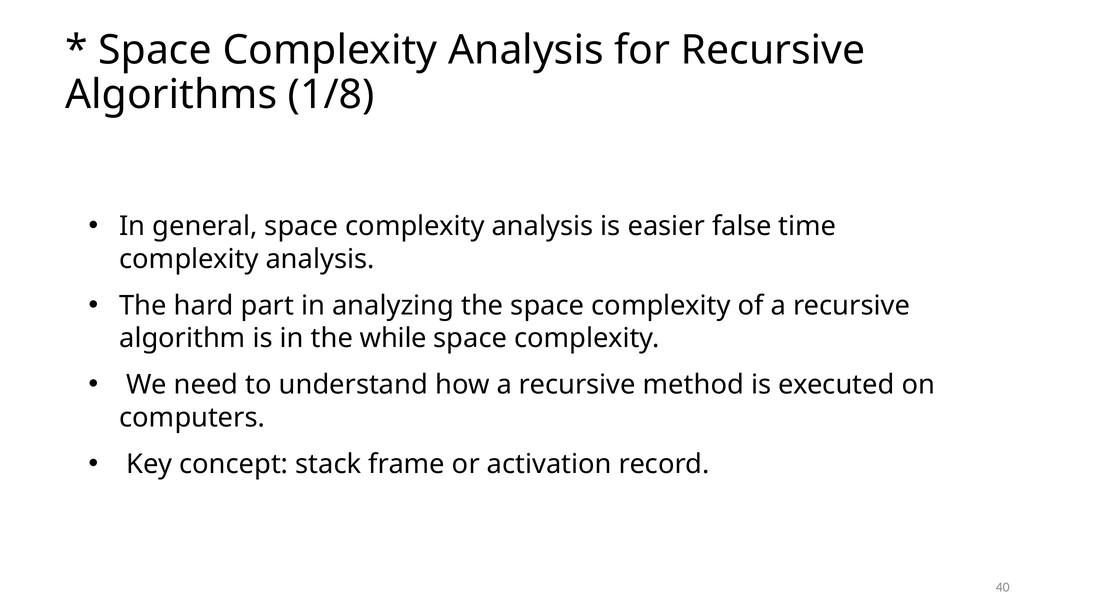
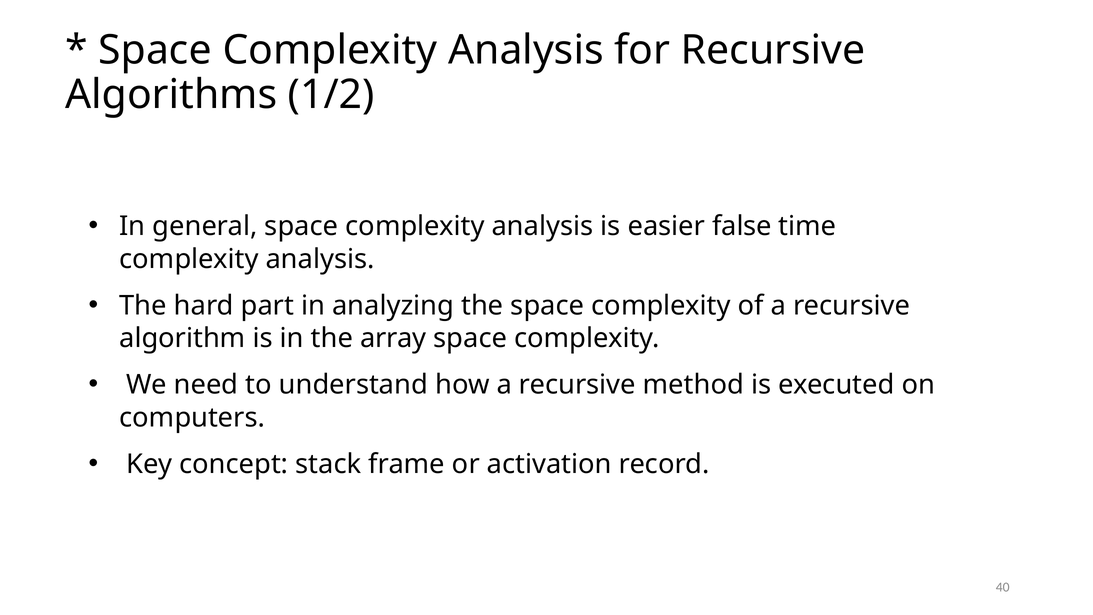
1/8: 1/8 -> 1/2
while: while -> array
